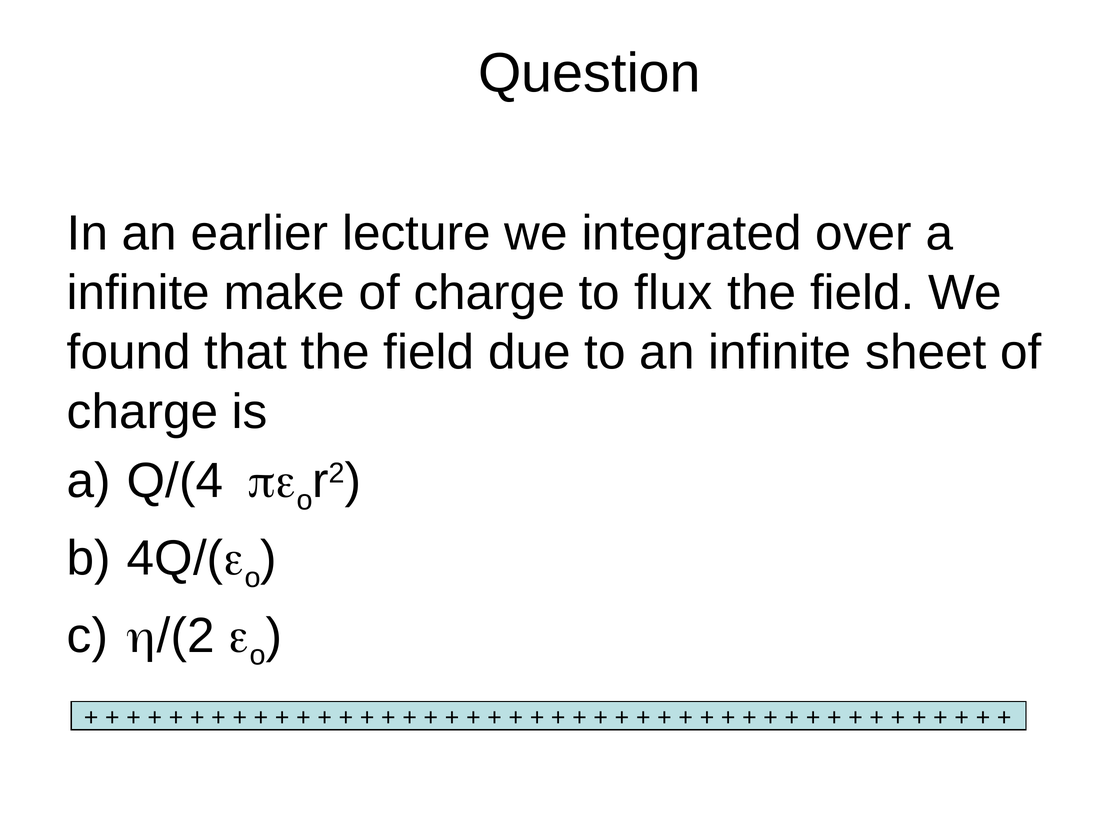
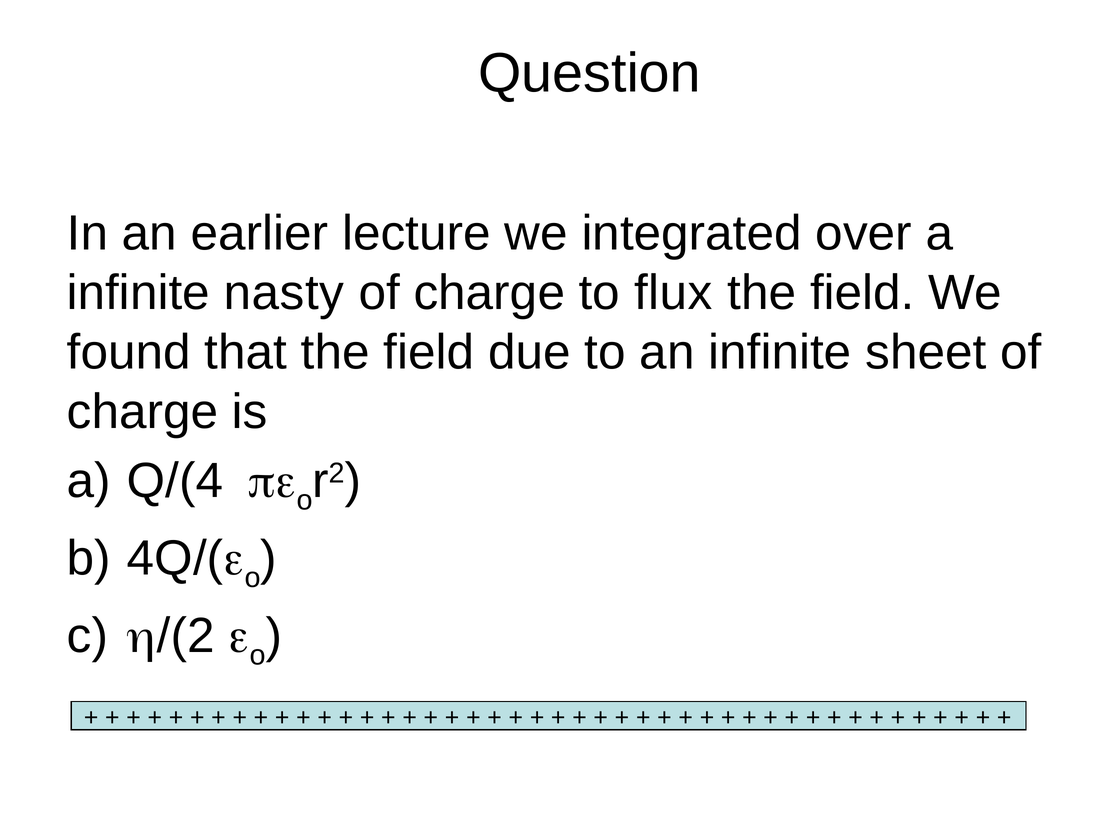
make: make -> nasty
